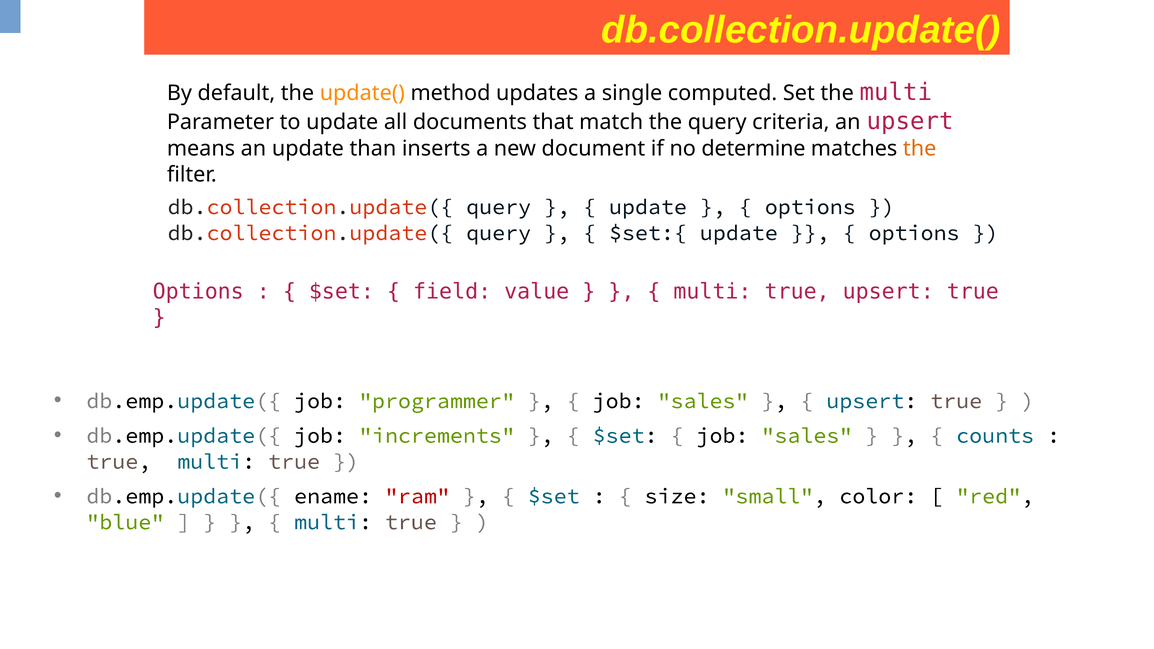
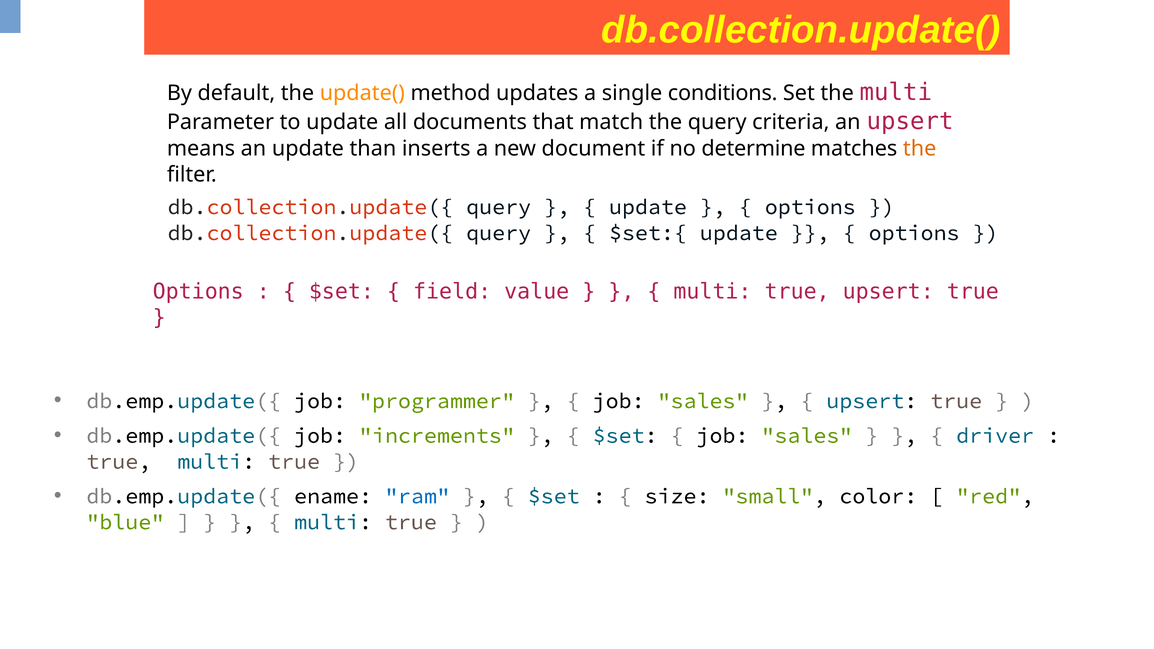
computed: computed -> conditions
counts: counts -> driver
ram colour: red -> blue
